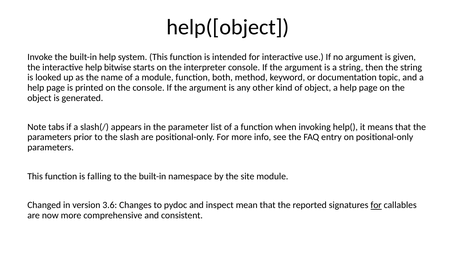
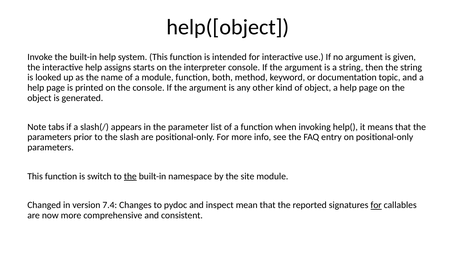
bitwise: bitwise -> assigns
falling: falling -> switch
the at (130, 177) underline: none -> present
3.6: 3.6 -> 7.4
